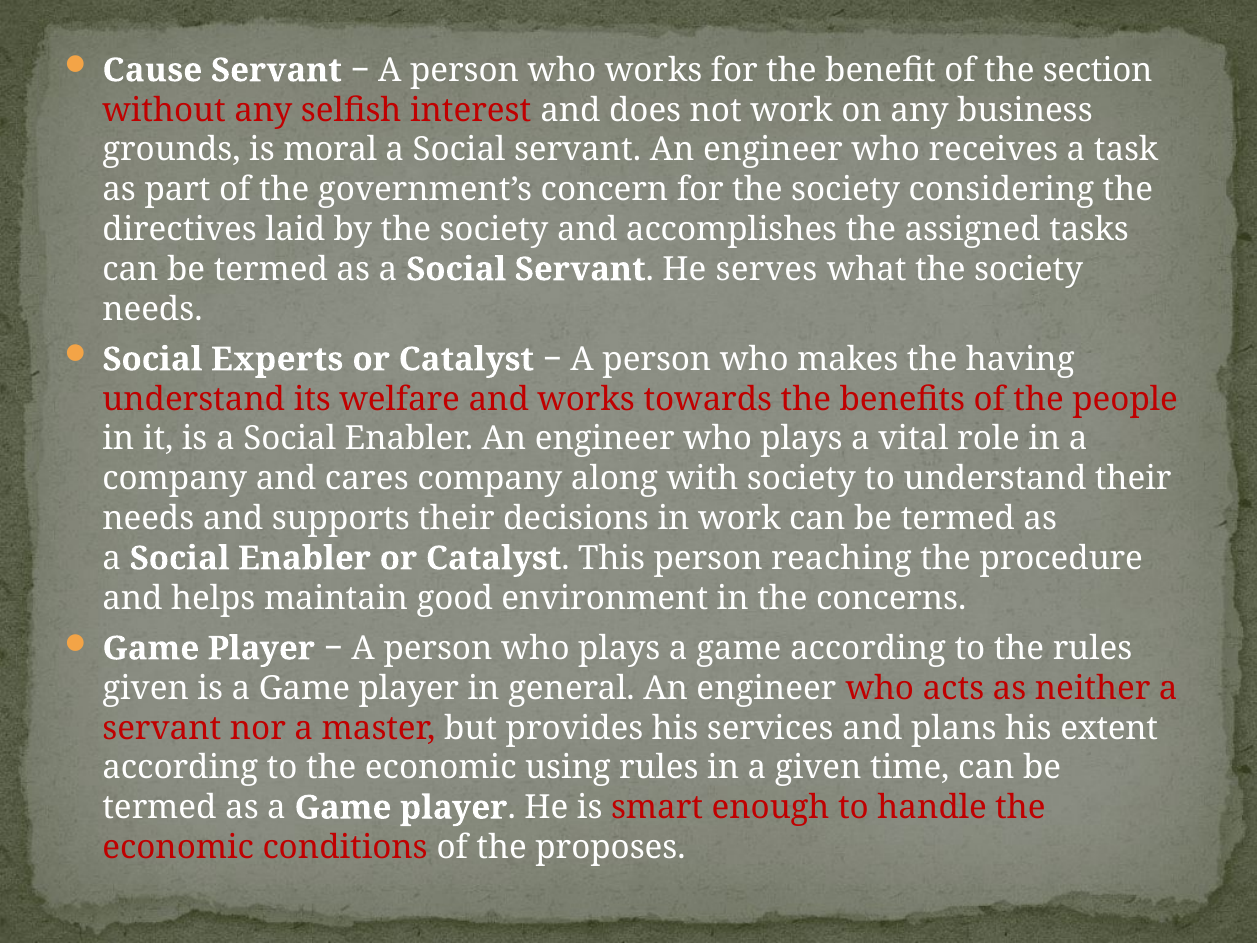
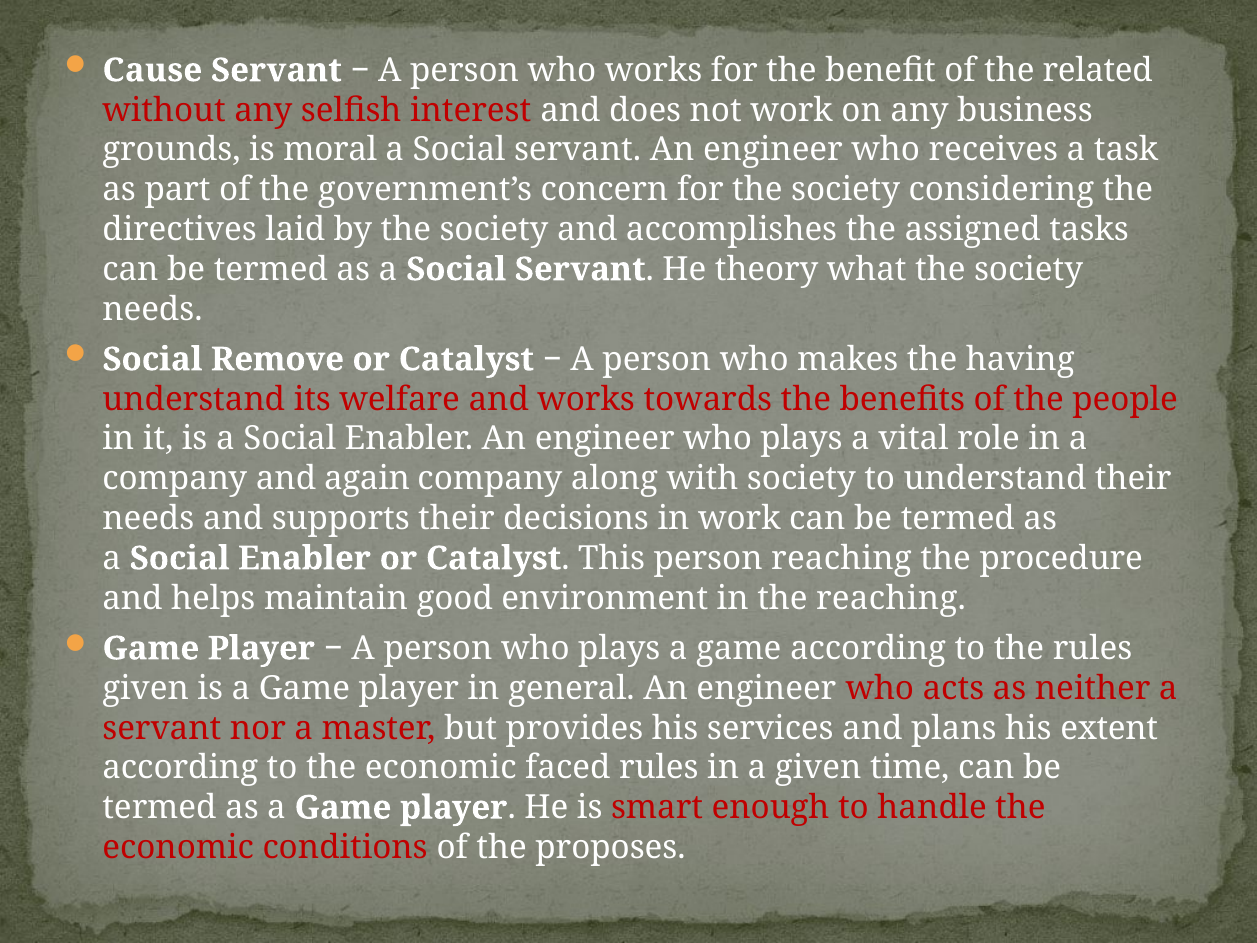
section: section -> related
serves: serves -> theory
Experts: Experts -> Remove
cares: cares -> again
the concerns: concerns -> reaching
using: using -> faced
